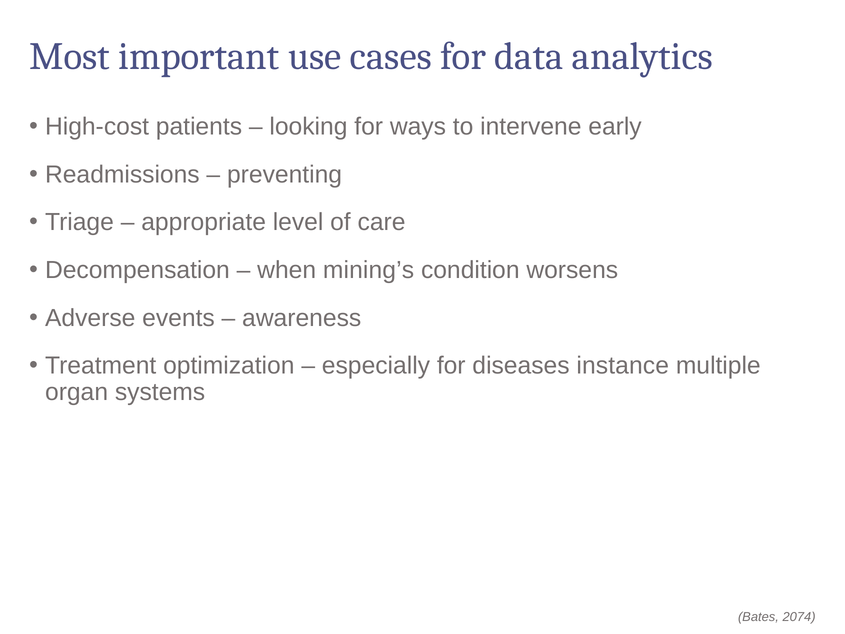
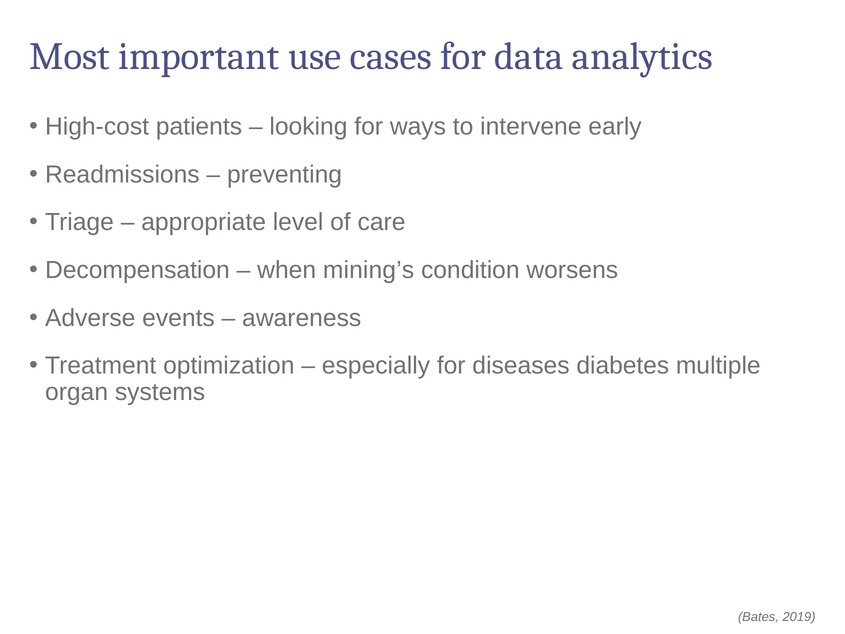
instance: instance -> diabetes
2074: 2074 -> 2019
